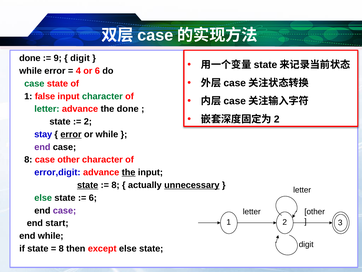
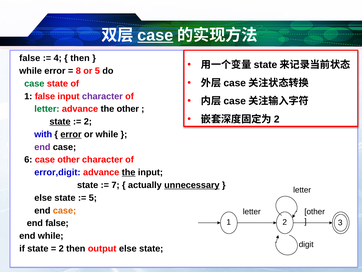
case at (155, 35) underline: none -> present
done at (30, 58): done -> false
9: 9 -> 4
digit at (80, 58): digit -> then
4: 4 -> 8
or 6: 6 -> 5
character at (102, 96) colour: green -> purple
the done: done -> other
state at (60, 121) underline: none -> present
stay: stay -> with
8 at (28, 159): 8 -> 6
state at (88, 185) underline: present -> none
8 at (116, 185): 8 -> 7
else at (43, 197) colour: green -> black
6 at (93, 197): 6 -> 5
case at (65, 210) colour: purple -> orange
end start: start -> false
8 at (61, 248): 8 -> 2
except: except -> output
